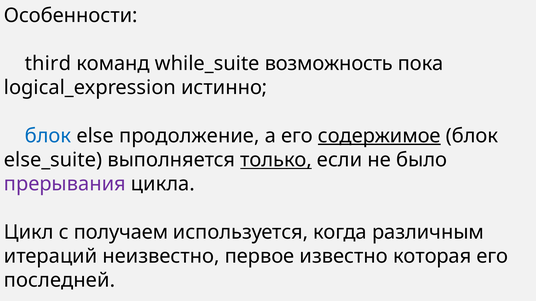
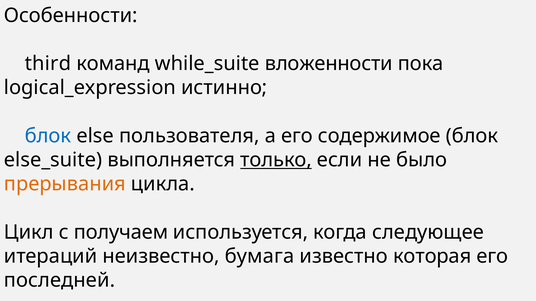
возможность: возможность -> вложенности
продолжение: продолжение -> пользователя
содержимое underline: present -> none
прерывания colour: purple -> orange
различным: различным -> следующее
первое: первое -> бумага
